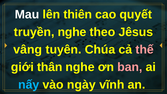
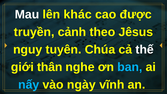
thiên: thiên -> khác
quyết: quyết -> được
truyền nghe: nghe -> cảnh
vâng: vâng -> nguy
thế colour: pink -> white
ban colour: pink -> light blue
